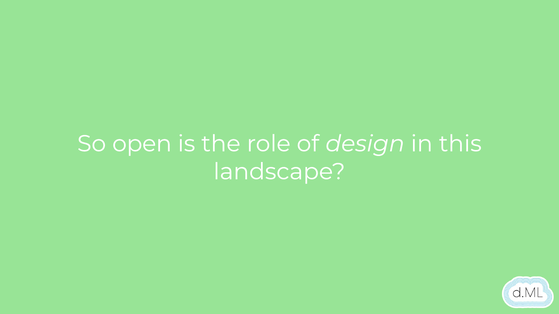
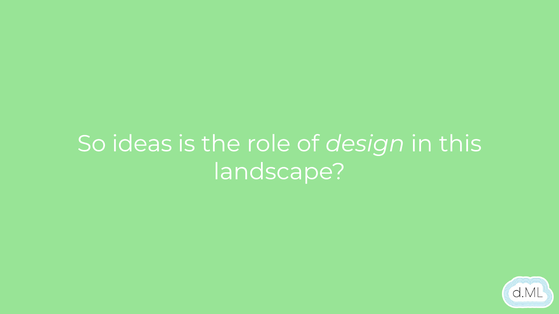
open: open -> ideas
